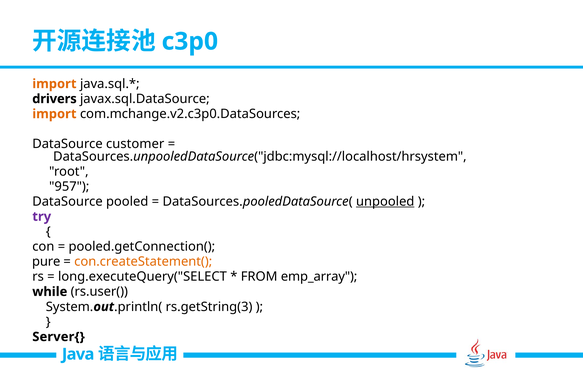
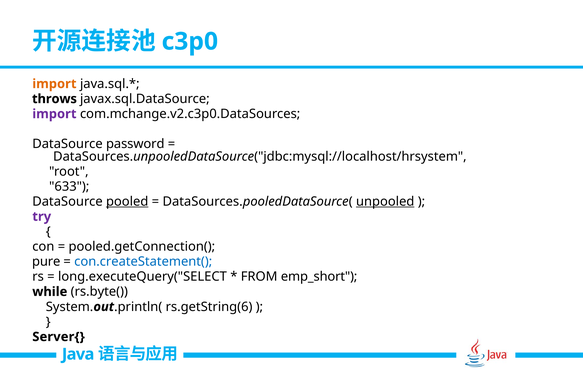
drivers: drivers -> throws
import at (54, 114) colour: orange -> purple
customer: customer -> password
957: 957 -> 633
pooled underline: none -> present
con.createStatement( colour: orange -> blue
emp_array: emp_array -> emp_short
rs.user(: rs.user( -> rs.byte(
rs.getString(3: rs.getString(3 -> rs.getString(6
